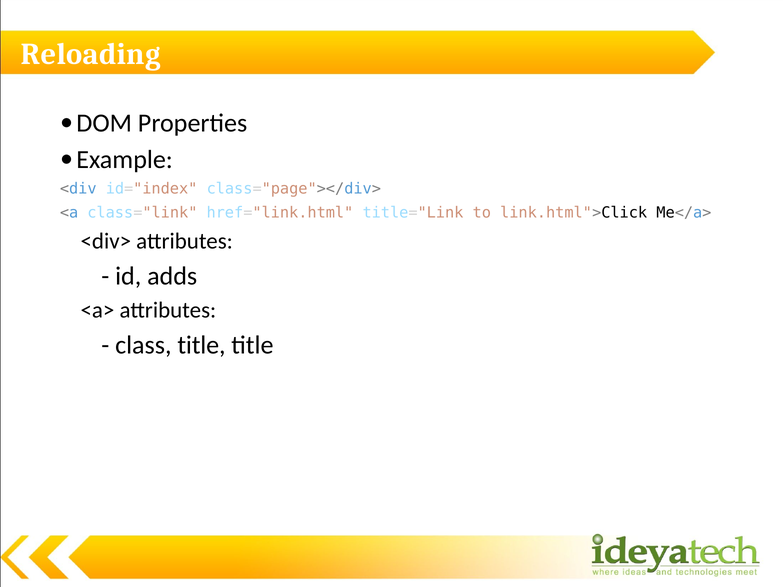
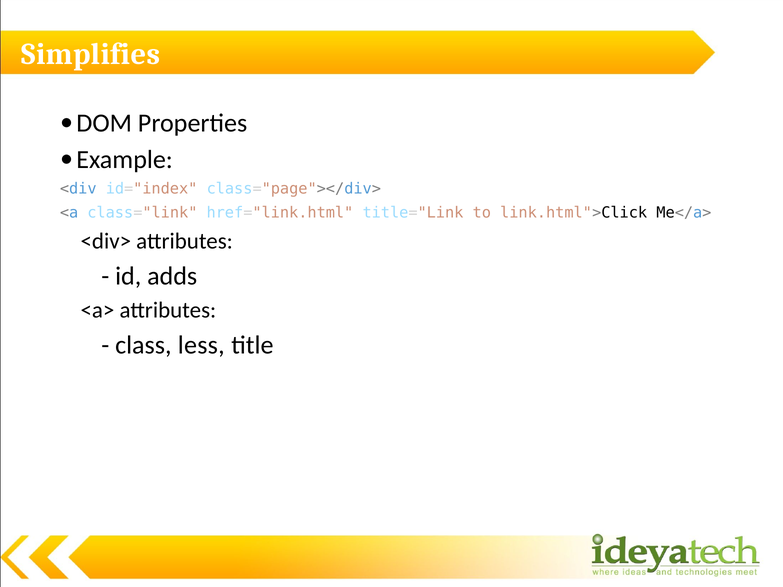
Reloading: Reloading -> Simplifies
class title: title -> less
